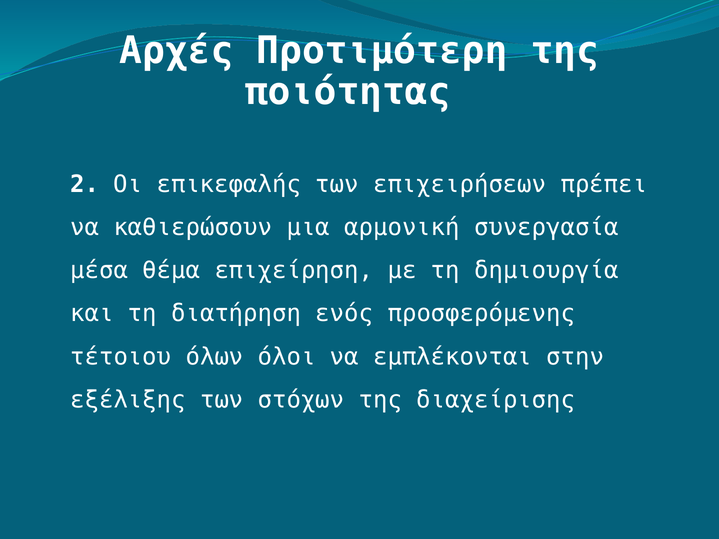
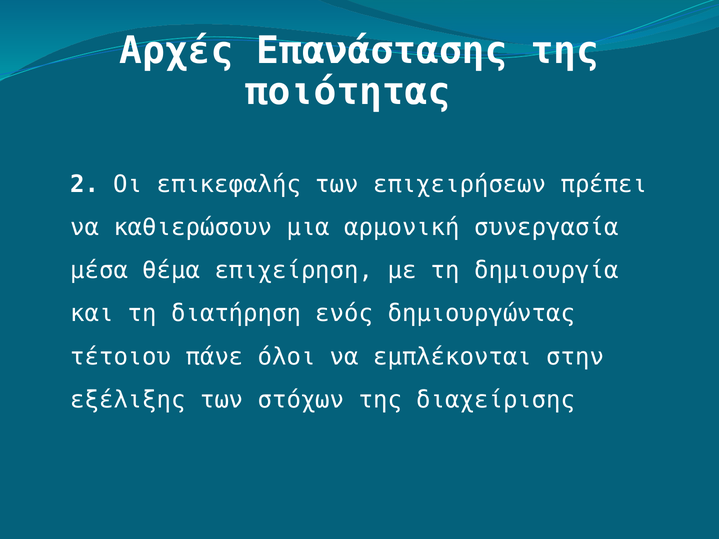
Προτιμότερη: Προτιμότερη -> Επανάστασης
προσφερόμενης: προσφερόμενης -> δημιουργώντας
όλων: όλων -> πάνε
